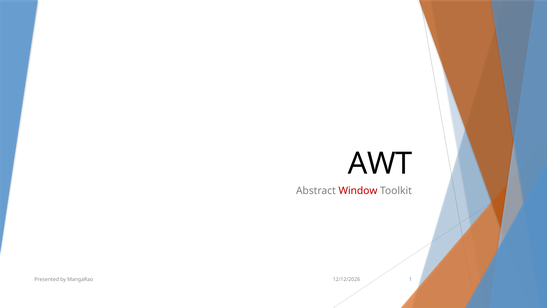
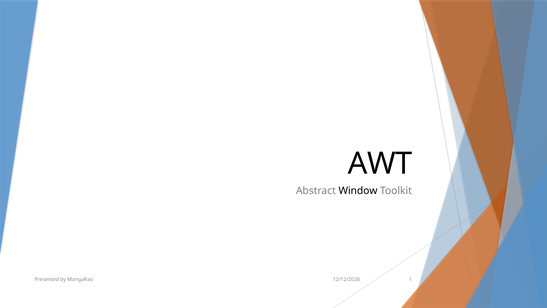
Window colour: red -> black
